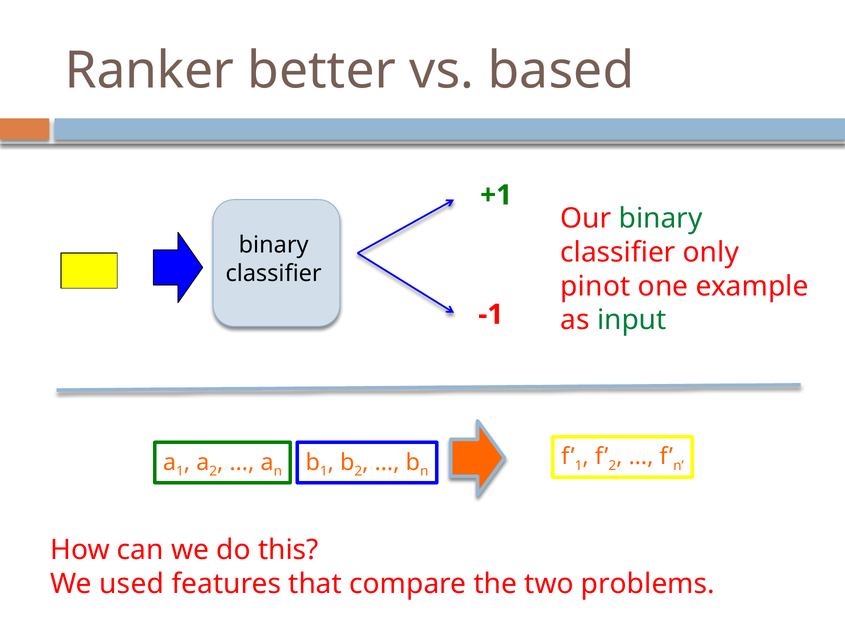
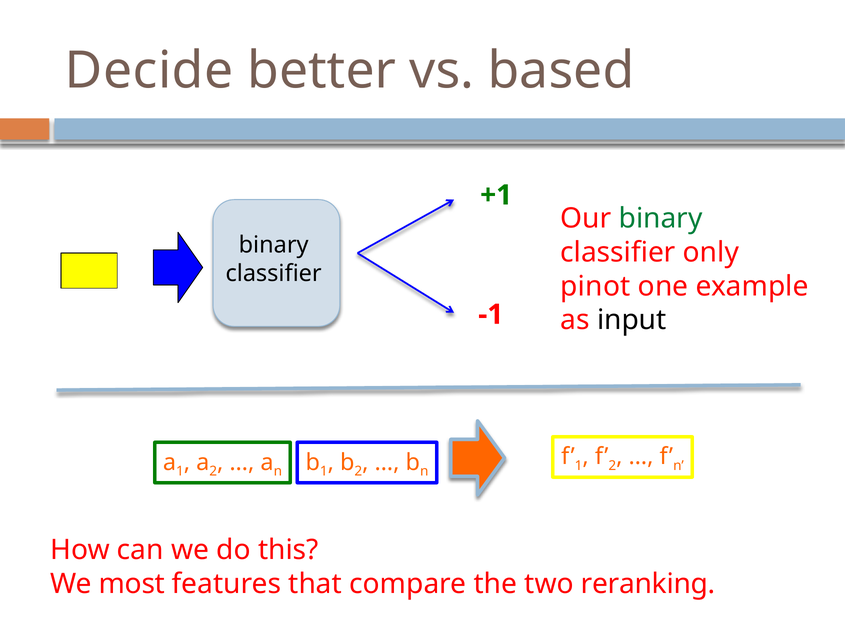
Ranker: Ranker -> Decide
input colour: green -> black
used: used -> most
problems: problems -> reranking
